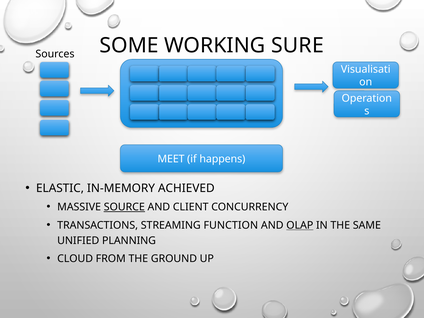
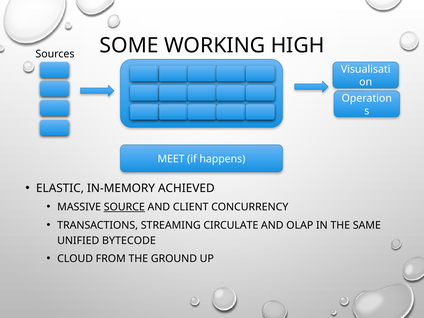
SURE: SURE -> HIGH
FUNCTION: FUNCTION -> CIRCULATE
OLAP underline: present -> none
PLANNING: PLANNING -> BYTECODE
